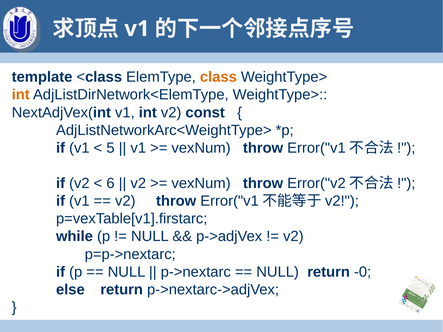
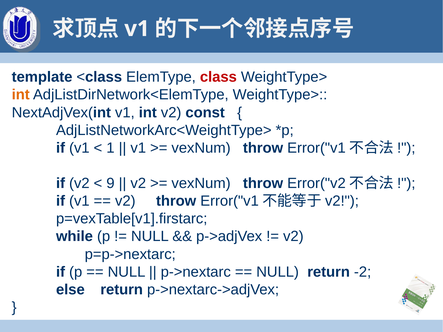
class colour: orange -> red
5: 5 -> 1
6: 6 -> 9
-0: -0 -> -2
